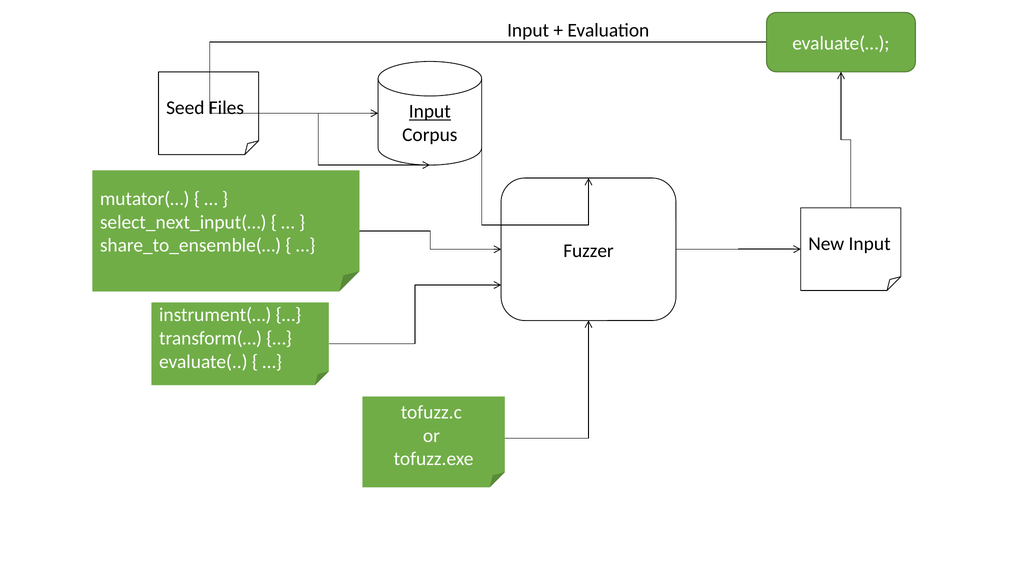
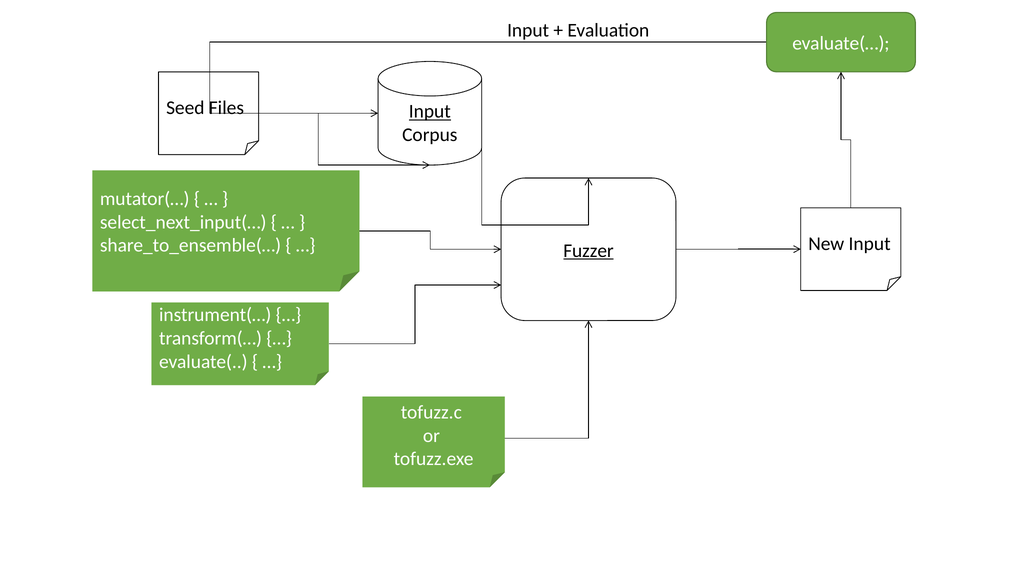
Fuzzer underline: none -> present
